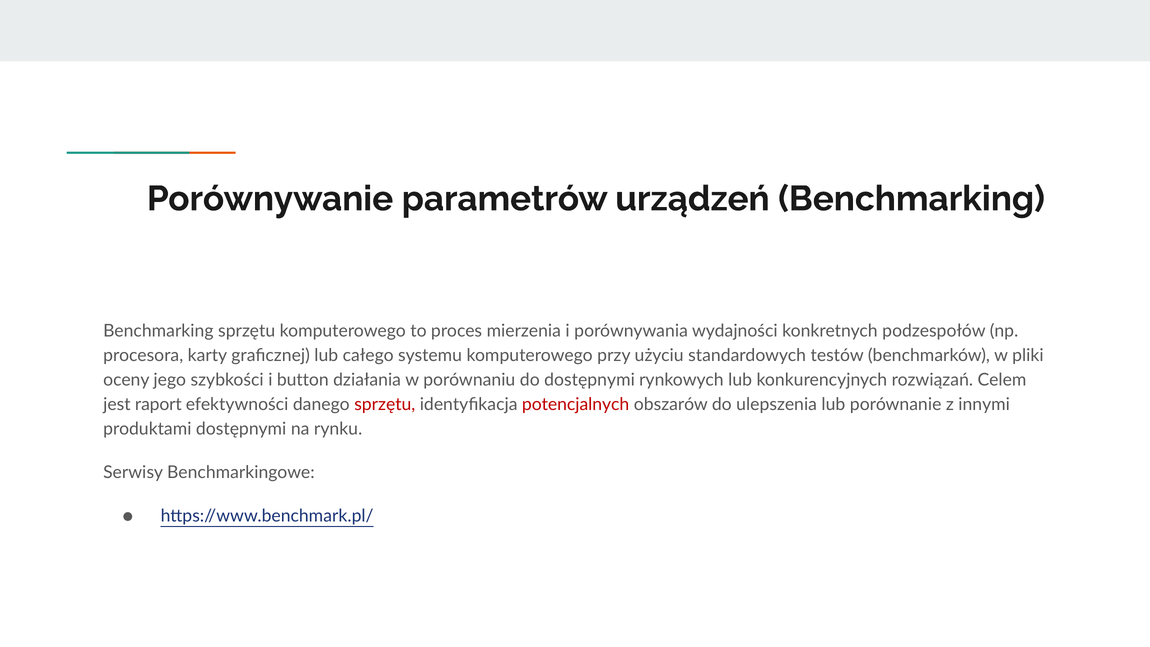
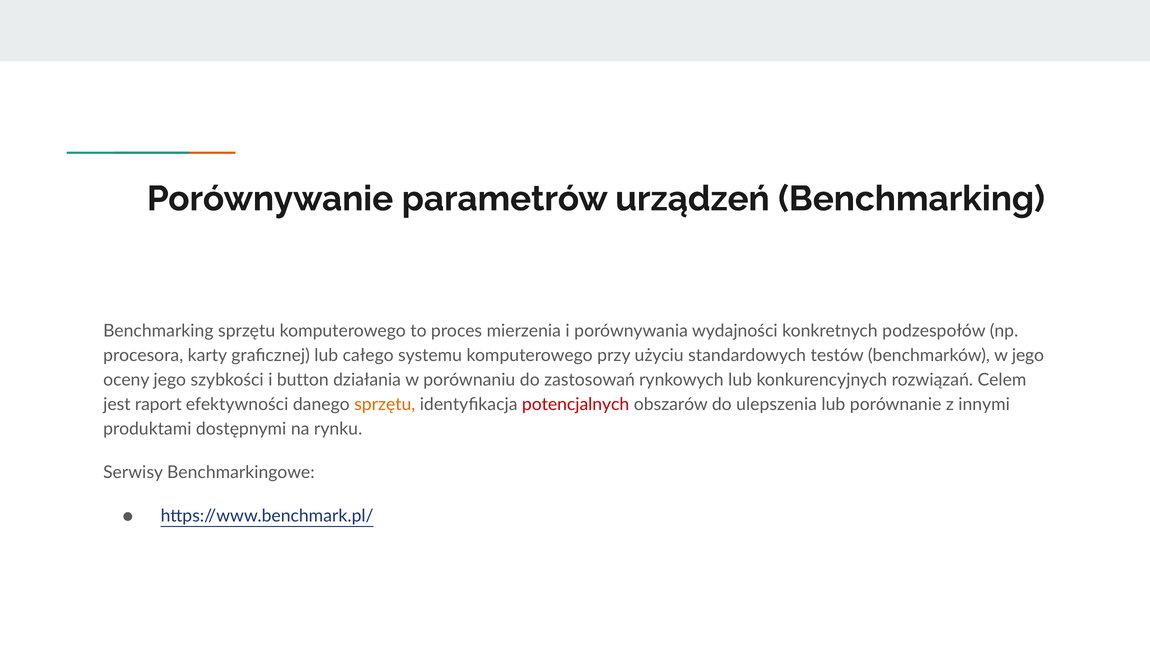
w pliki: pliki -> jego
do dostępnymi: dostępnymi -> zastosowań
sprzętu at (385, 404) colour: red -> orange
